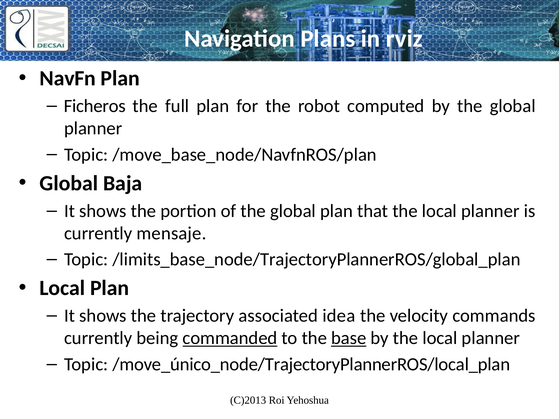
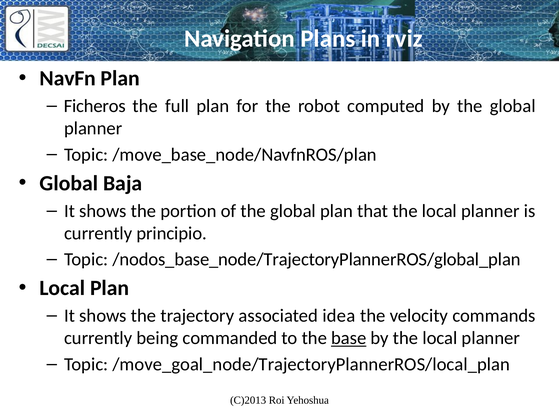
mensaje: mensaje -> principio
/limits_base_node/TrajectoryPlannerROS/global_plan: /limits_base_node/TrajectoryPlannerROS/global_plan -> /nodos_base_node/TrajectoryPlannerROS/global_plan
commanded underline: present -> none
/move_único_node/TrajectoryPlannerROS/local_plan: /move_único_node/TrajectoryPlannerROS/local_plan -> /move_goal_node/TrajectoryPlannerROS/local_plan
